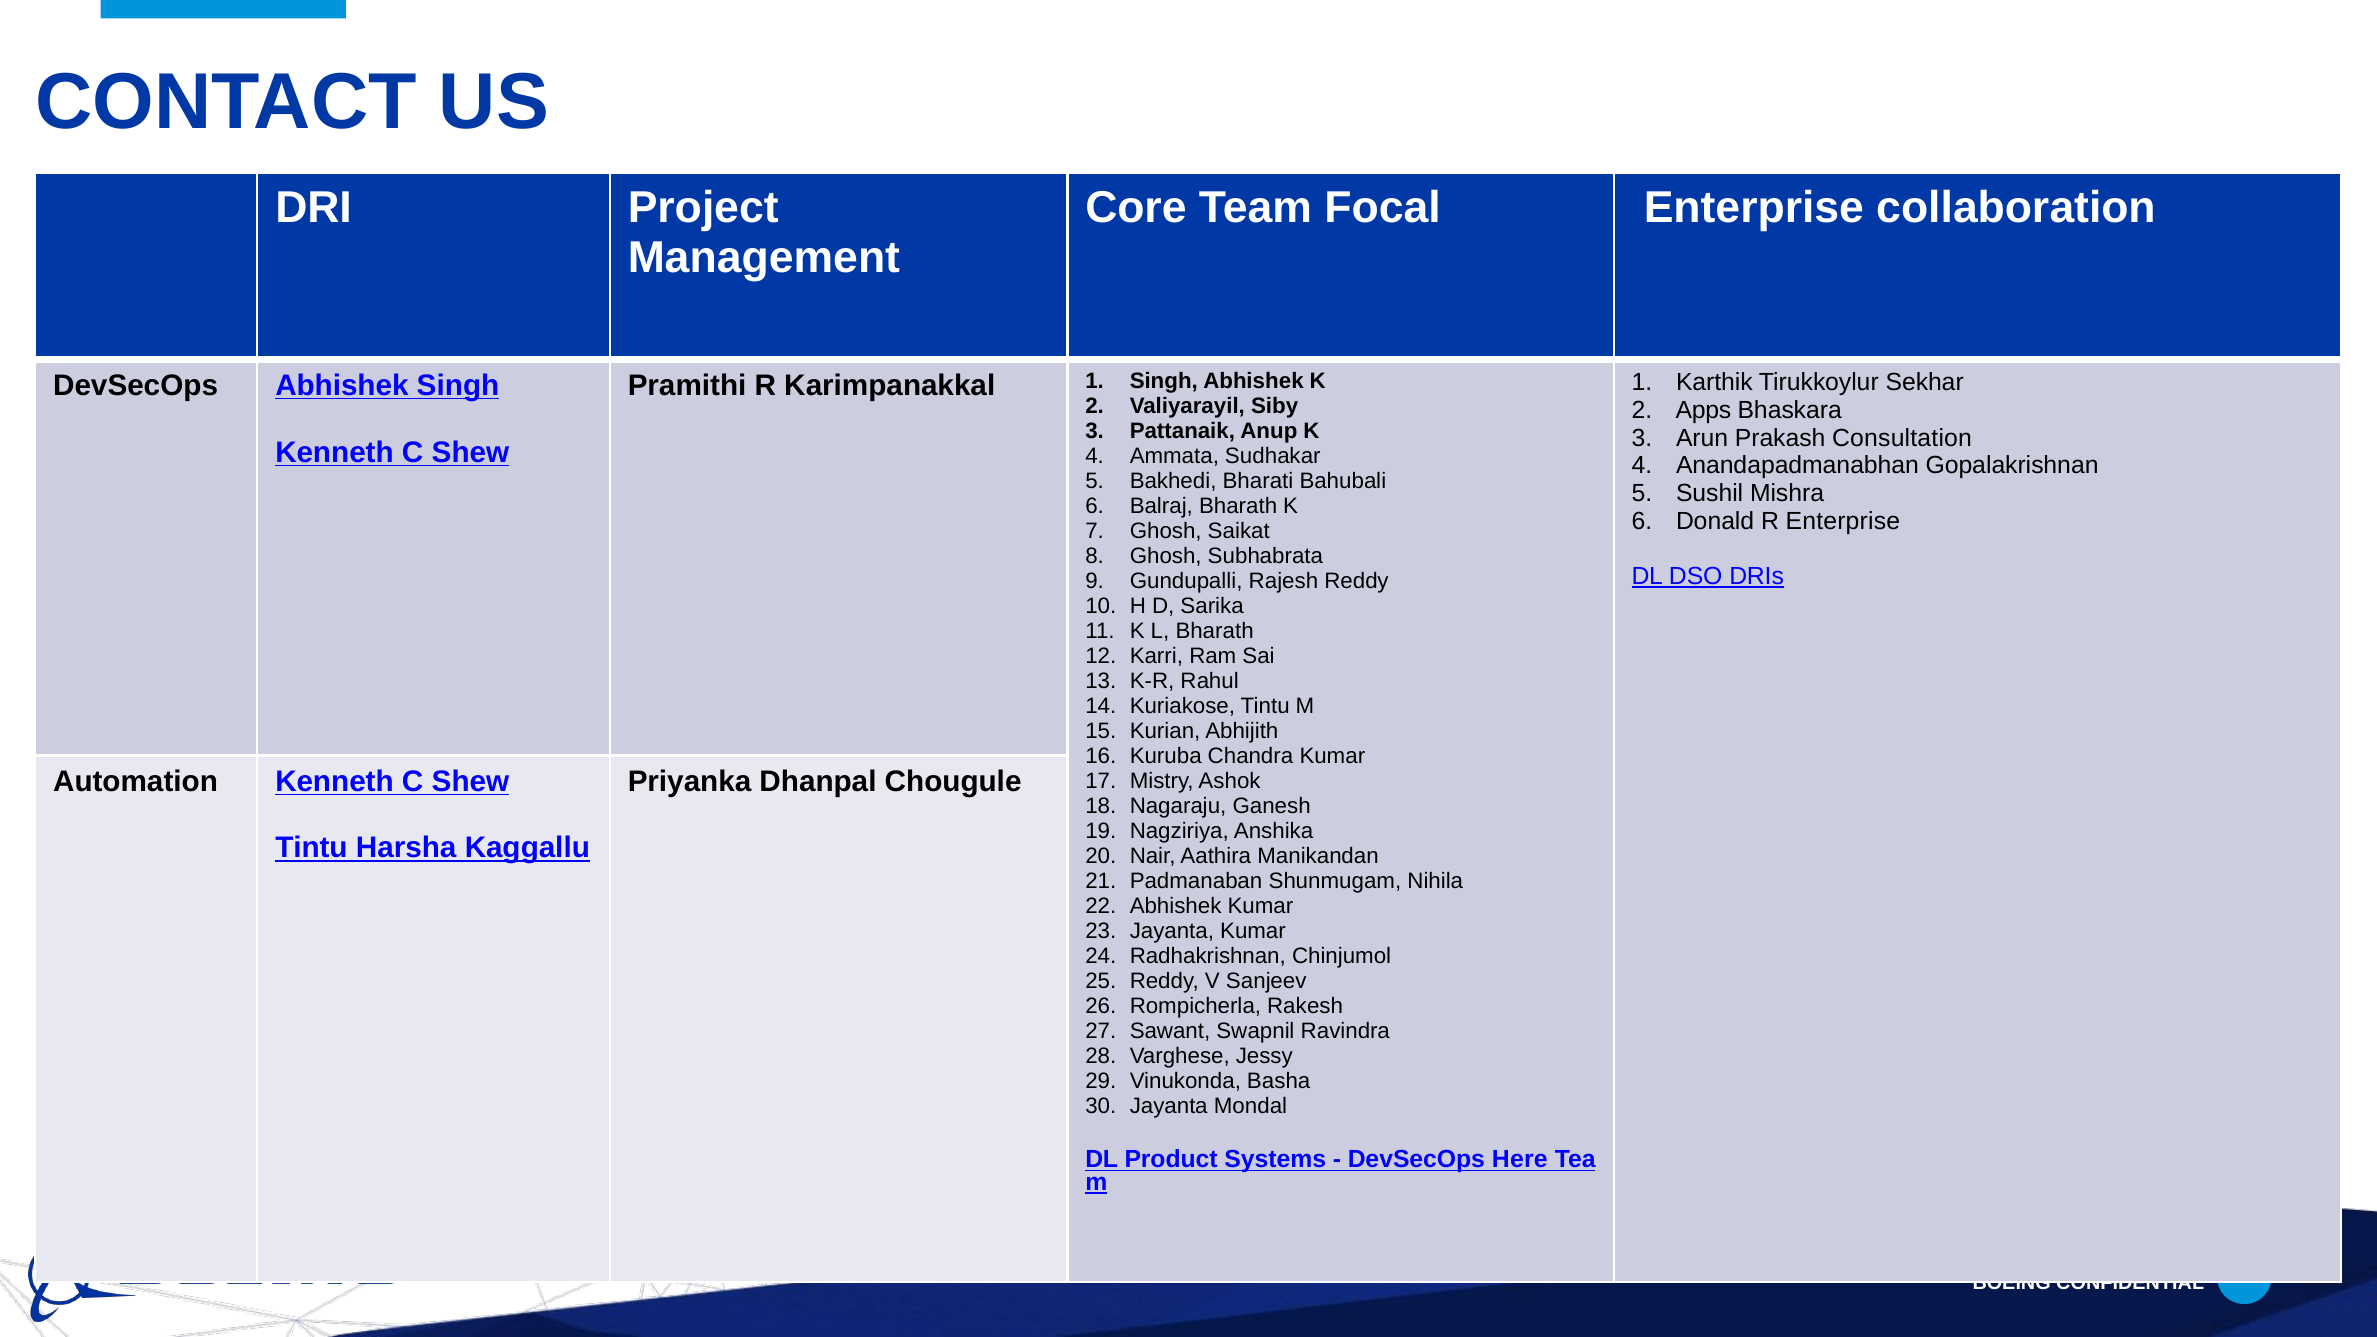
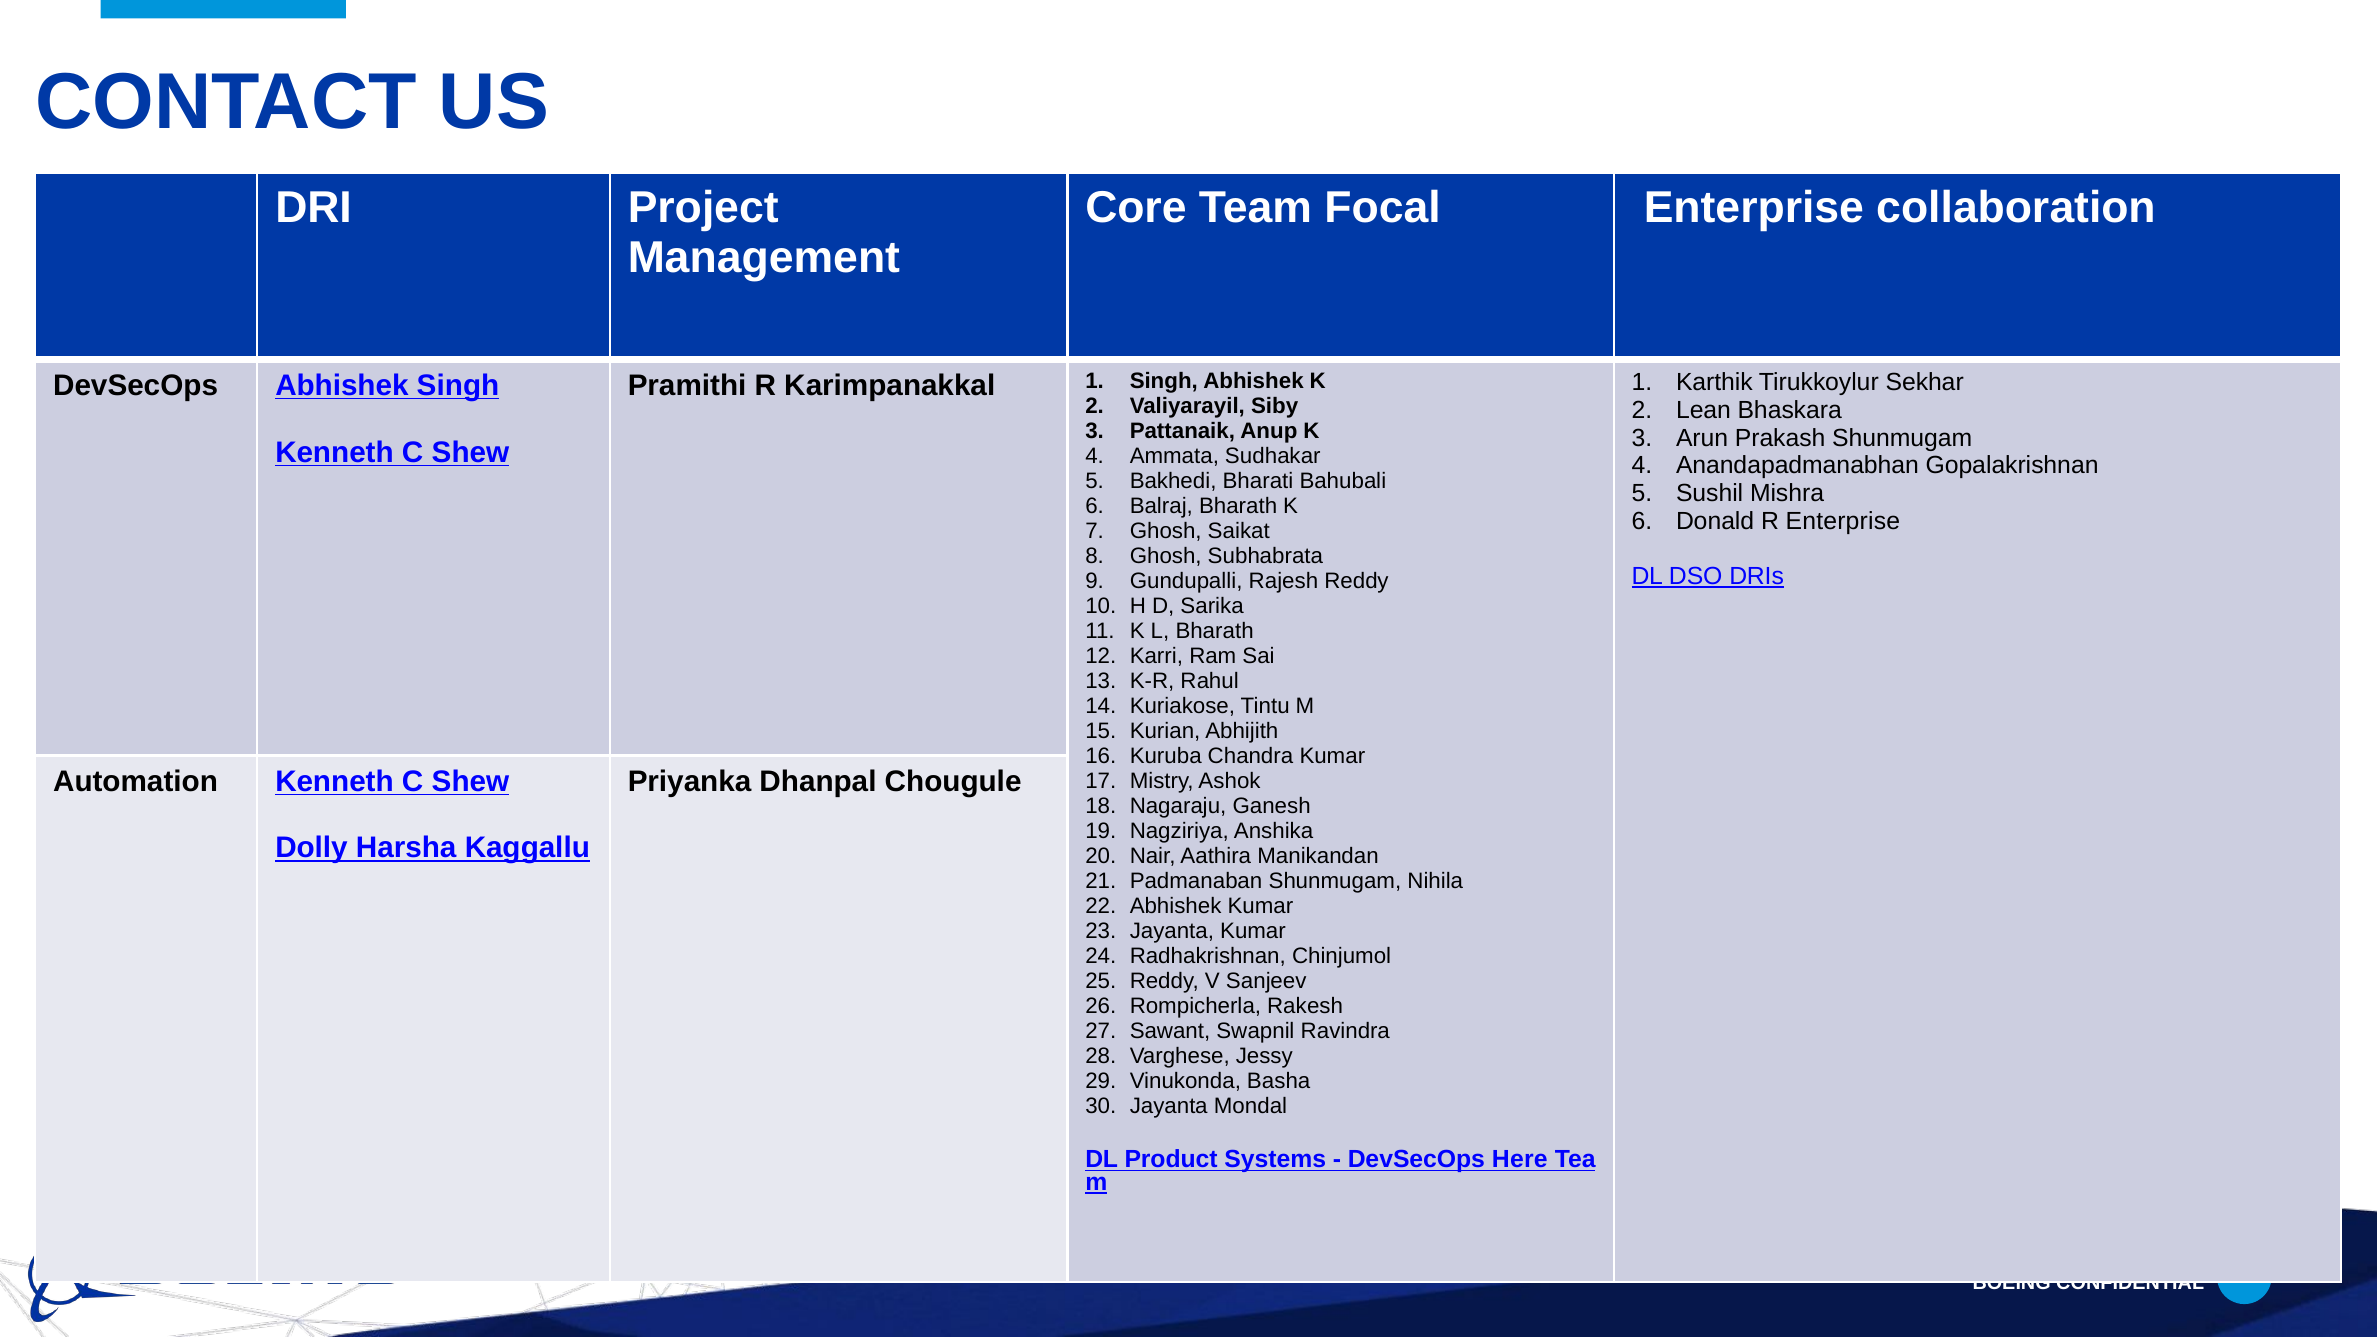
Apps: Apps -> Lean
Prakash Consultation: Consultation -> Shunmugam
Tintu at (311, 848): Tintu -> Dolly
